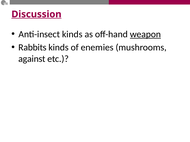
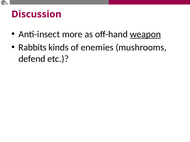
Discussion underline: present -> none
Anti-insect kinds: kinds -> more
against: against -> defend
